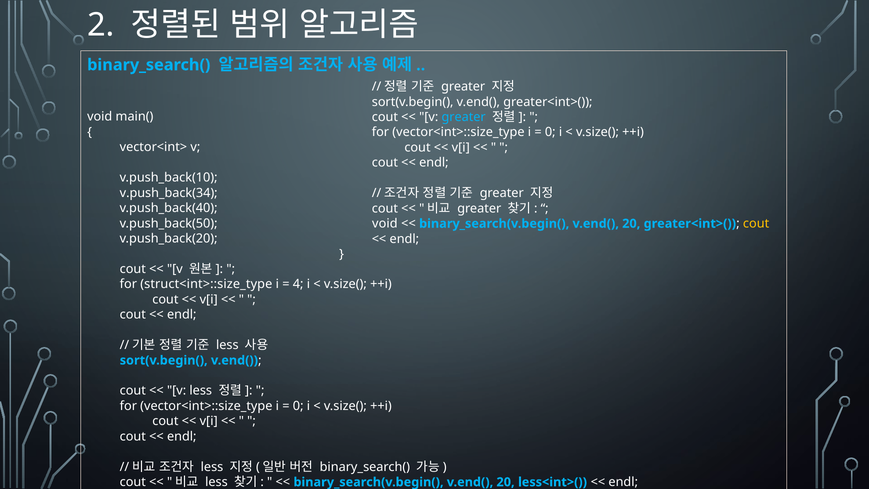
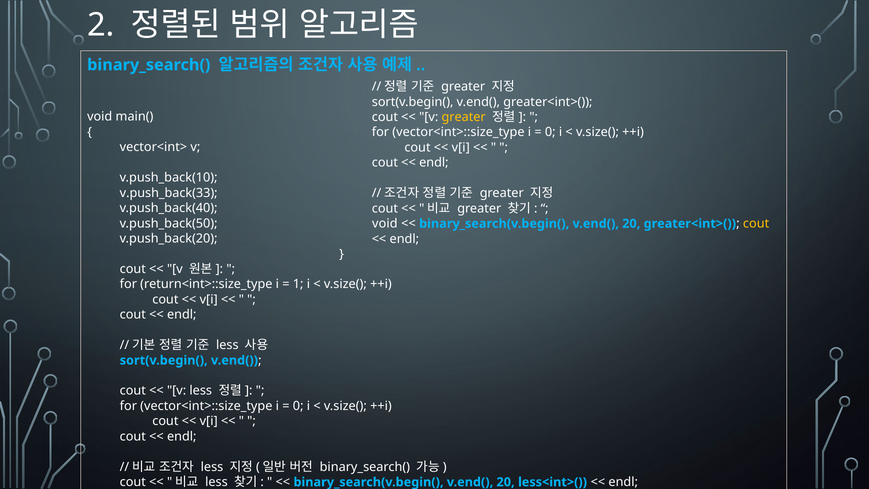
greater at (464, 117) colour: light blue -> yellow
v.push_back(34: v.push_back(34 -> v.push_back(33
struct<int>::size_type: struct<int>::size_type -> return<int>::size_type
4: 4 -> 1
